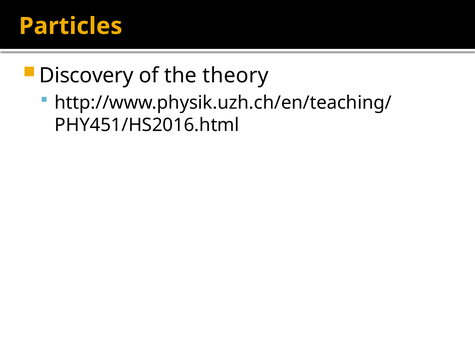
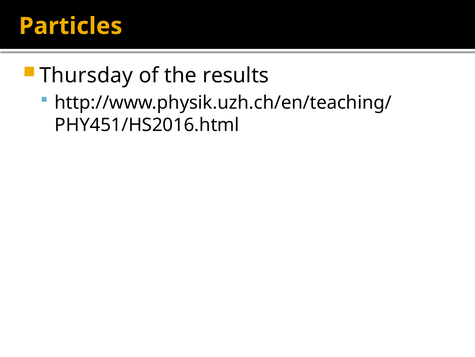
Discovery: Discovery -> Thursday
theory: theory -> results
